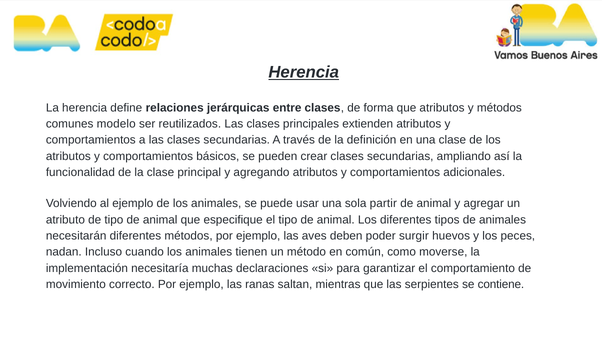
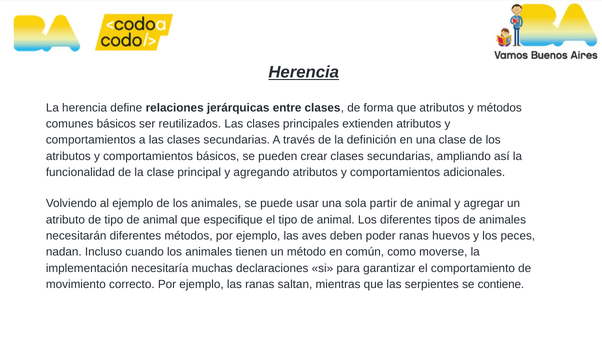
comunes modelo: modelo -> básicos
poder surgir: surgir -> ranas
